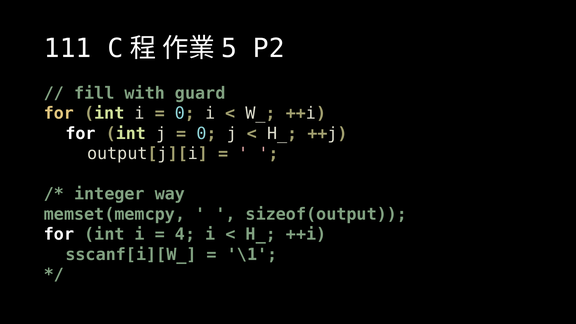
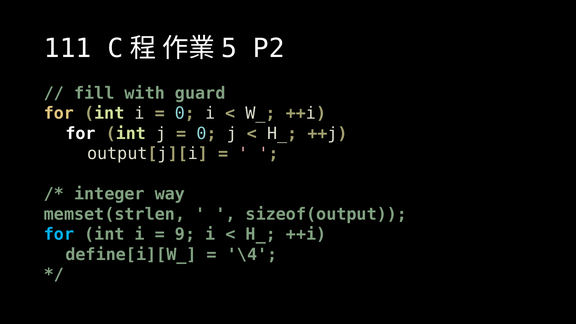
memset(memcpy: memset(memcpy -> memset(strlen
for at (59, 234) colour: white -> light blue
4: 4 -> 9
sscanf[i][W_: sscanf[i][W_ -> define[i][W_
\1: \1 -> \4
